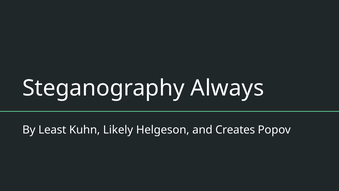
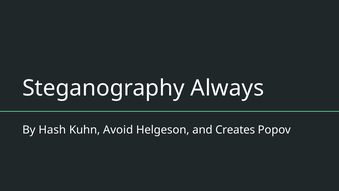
Least: Least -> Hash
Likely: Likely -> Avoid
